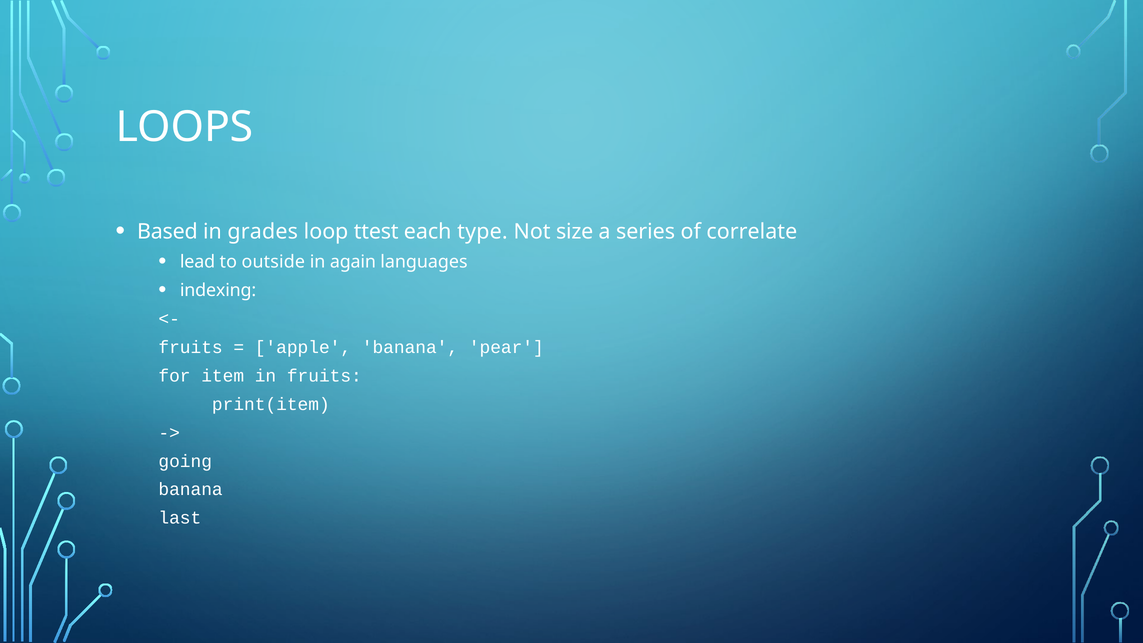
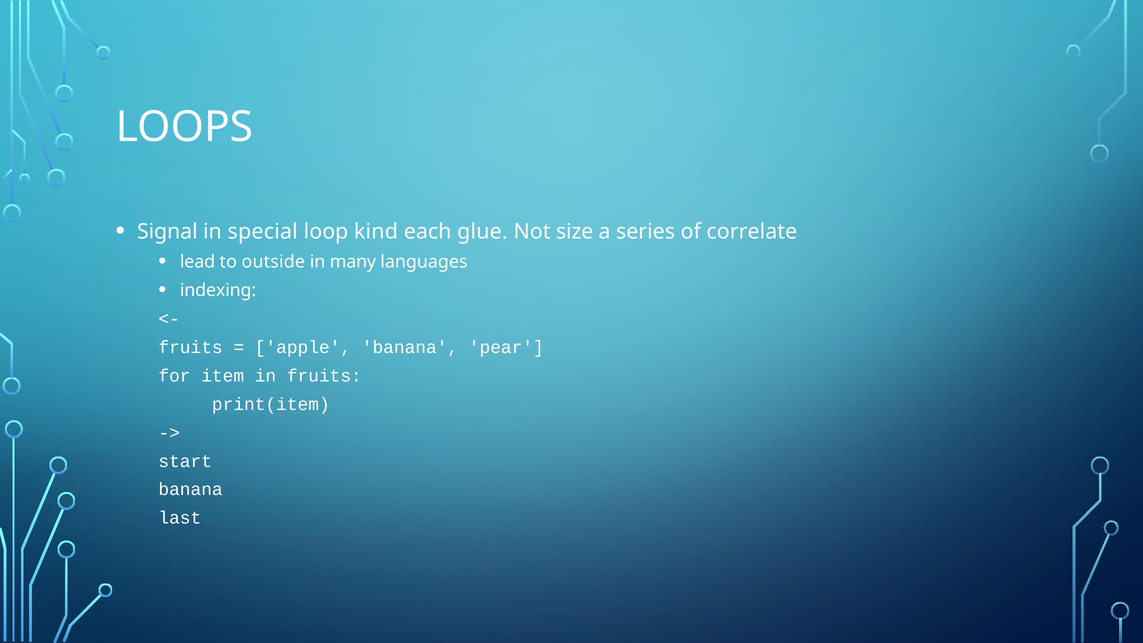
Based: Based -> Signal
grades: grades -> special
ttest: ttest -> kind
type: type -> glue
again: again -> many
going: going -> start
